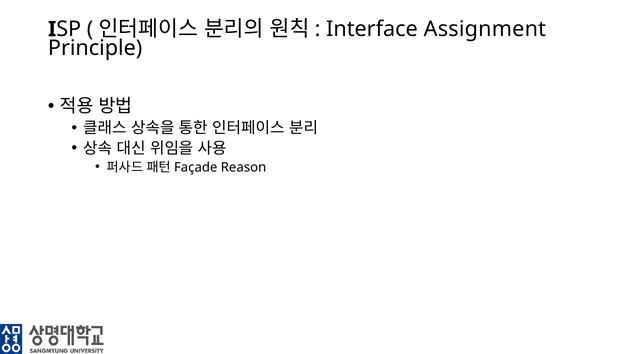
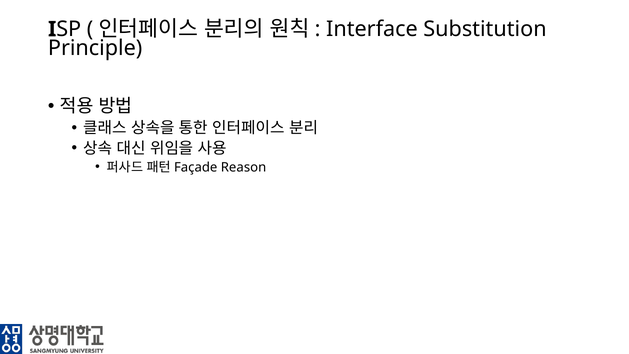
Assignment: Assignment -> Substitution
